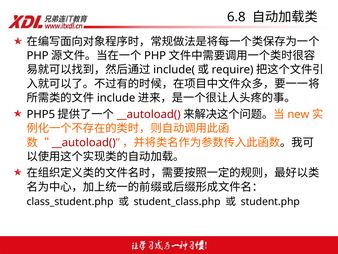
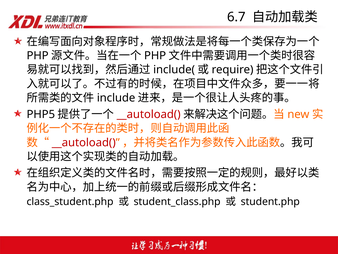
6.8: 6.8 -> 6.7
